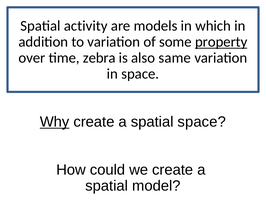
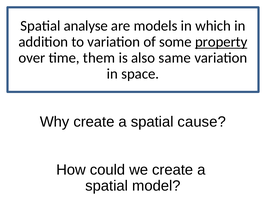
activity: activity -> analyse
zebra: zebra -> them
Why underline: present -> none
spatial space: space -> cause
